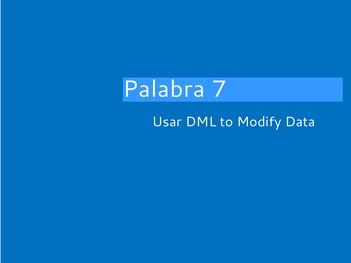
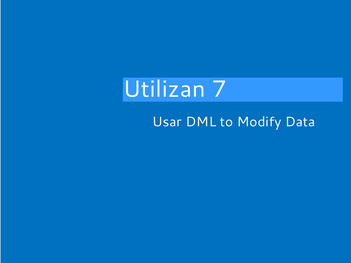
Palabra: Palabra -> Utilizan
